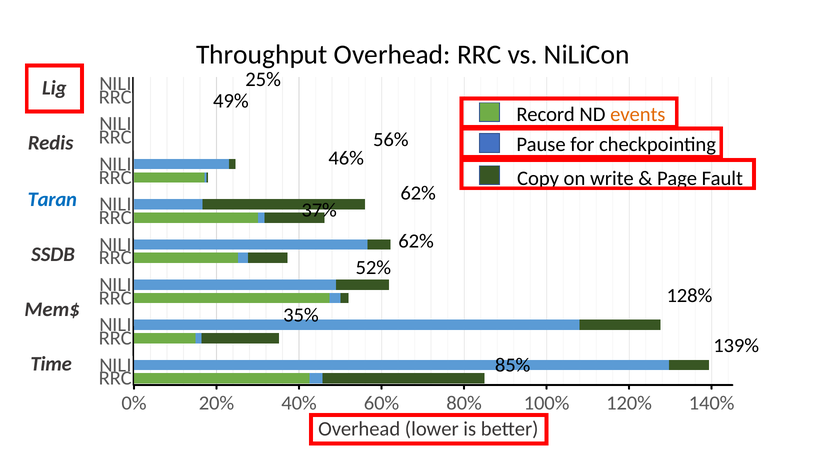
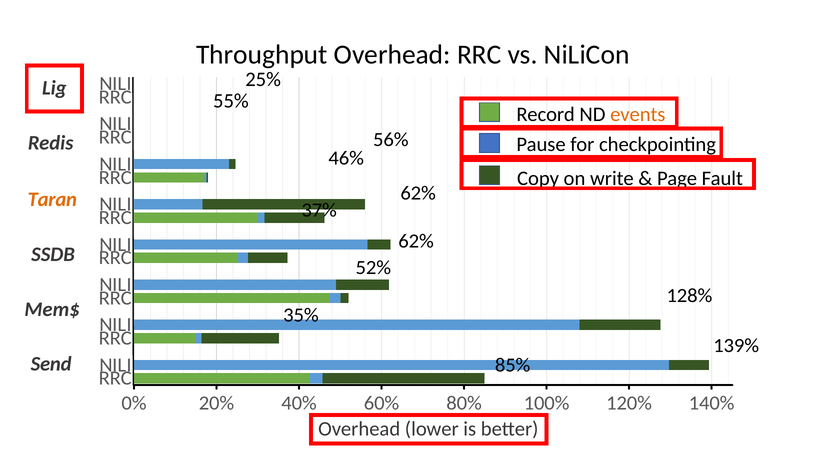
49%: 49% -> 55%
Taran colour: blue -> orange
Time: Time -> Send
